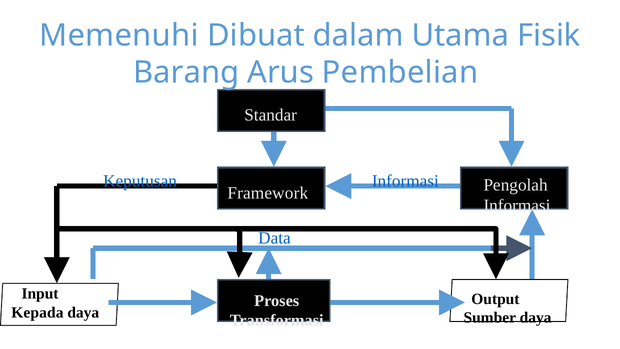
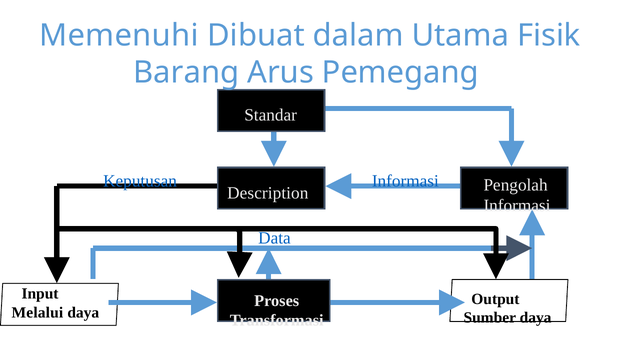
Pembelian: Pembelian -> Pemegang
Framework: Framework -> Description
Kepada: Kepada -> Melalui
